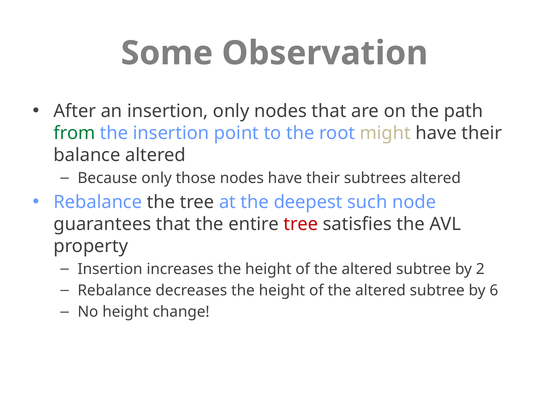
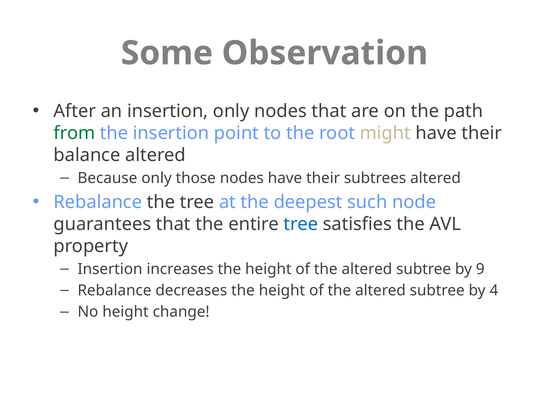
tree at (301, 224) colour: red -> blue
2: 2 -> 9
6: 6 -> 4
